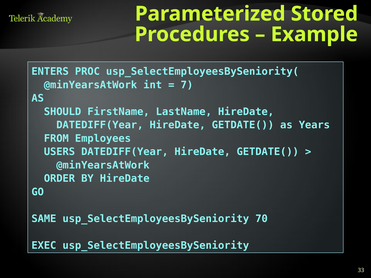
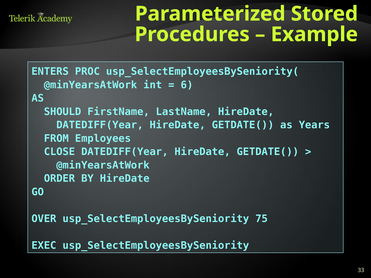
7: 7 -> 6
USERS: USERS -> CLOSE
SAME: SAME -> OVER
70: 70 -> 75
